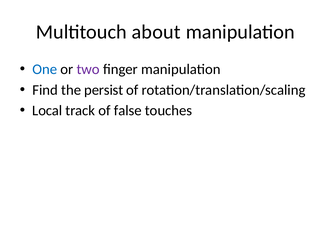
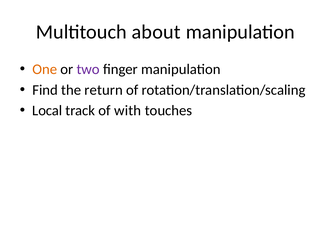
One colour: blue -> orange
persist: persist -> return
false: false -> with
